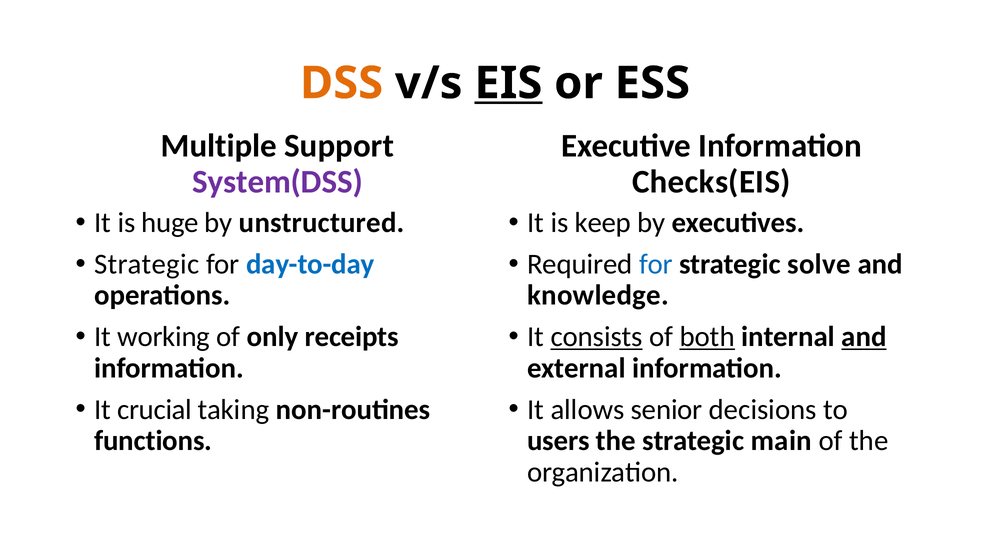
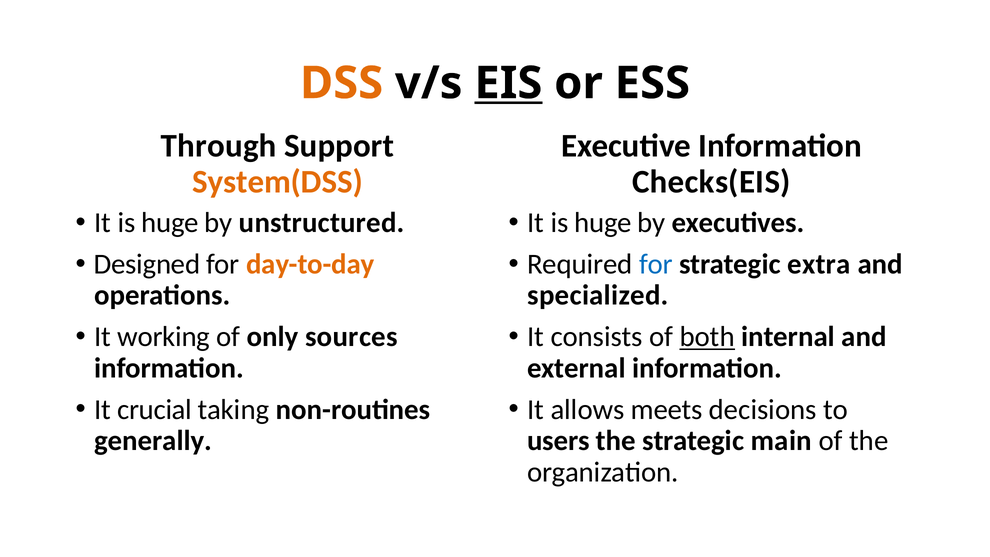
Multiple: Multiple -> Through
System(DSS colour: purple -> orange
keep at (603, 223): keep -> huge
Strategic at (147, 264): Strategic -> Designed
day-to-day colour: blue -> orange
solve: solve -> extra
knowledge: knowledge -> specialized
receipts: receipts -> sources
consists underline: present -> none
and at (864, 337) underline: present -> none
senior: senior -> meets
functions: functions -> generally
